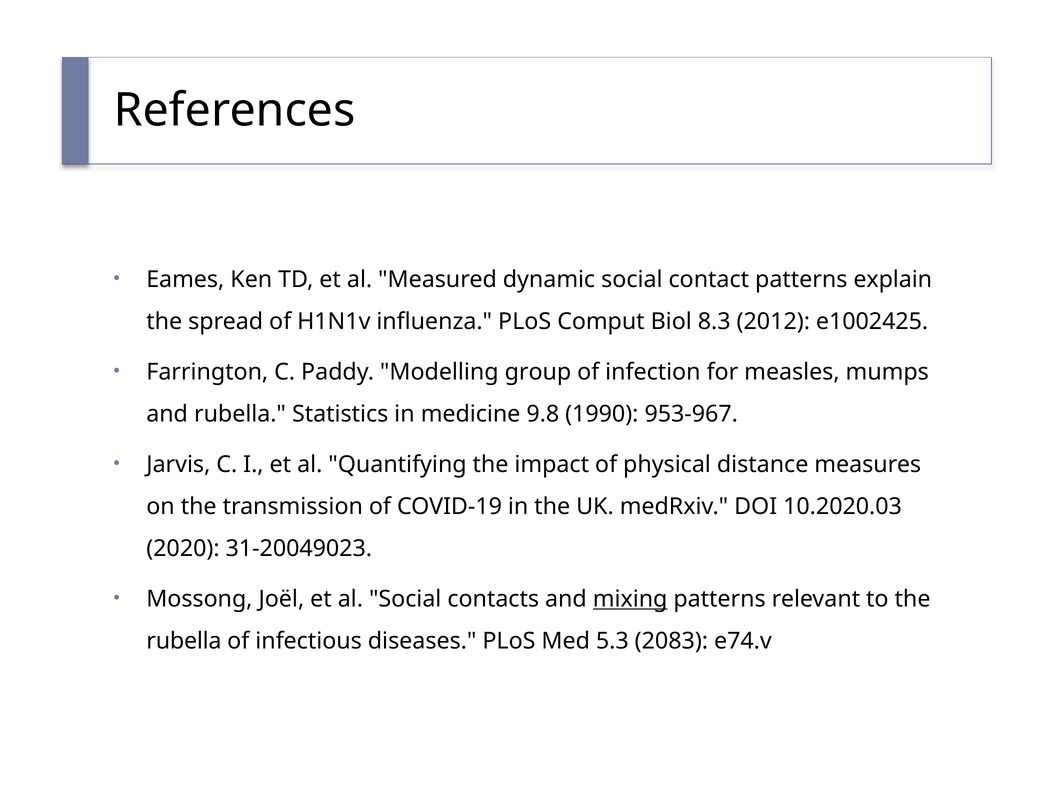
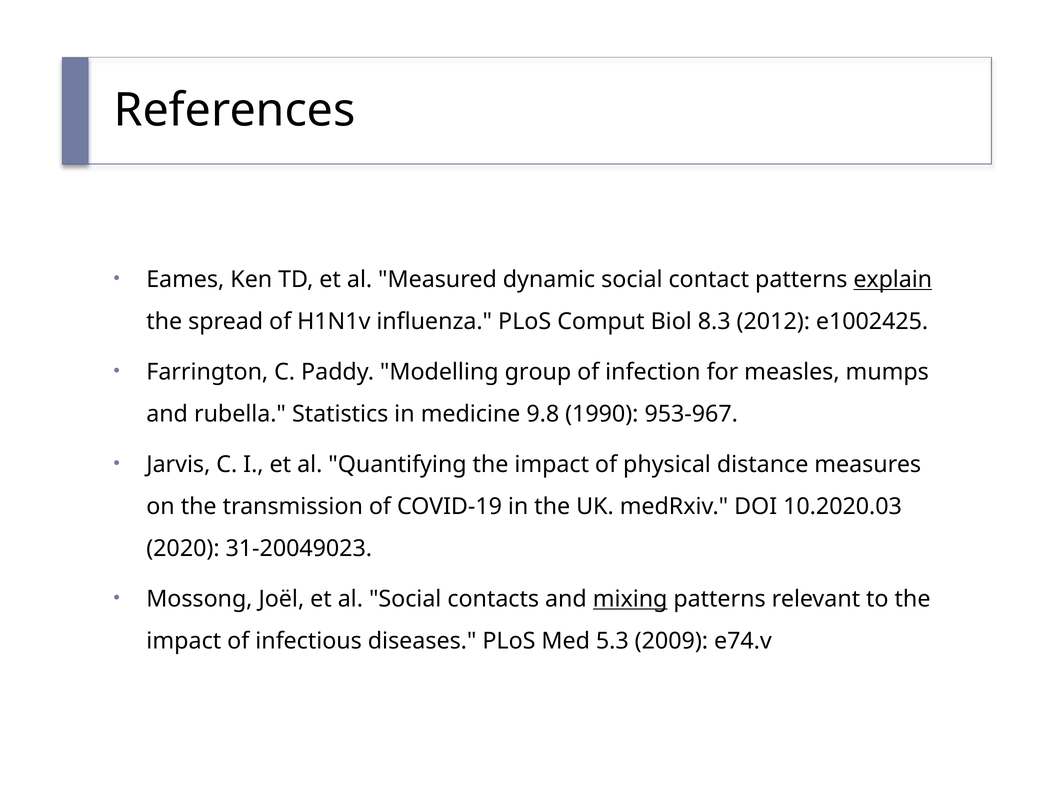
explain underline: none -> present
rubella at (184, 641): rubella -> impact
2083: 2083 -> 2009
